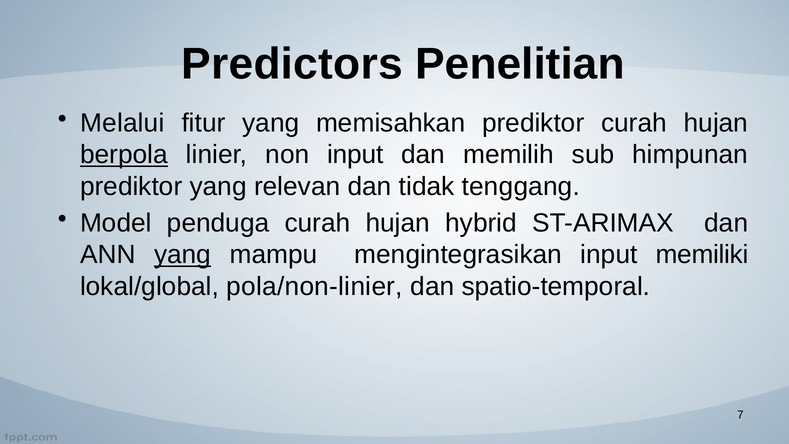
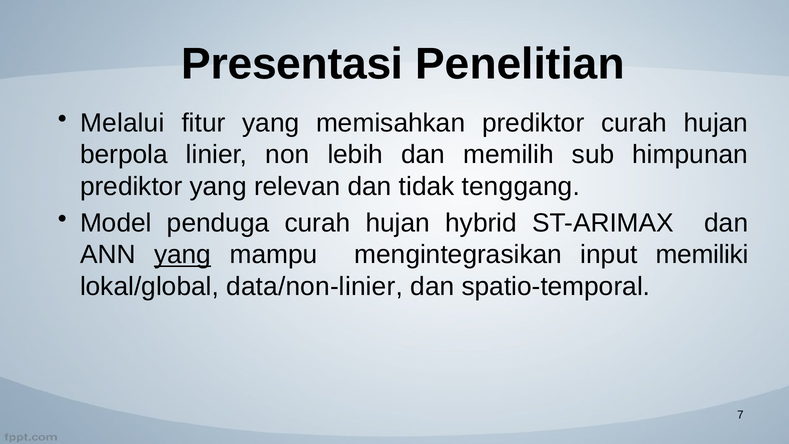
Predictors: Predictors -> Presentasi
berpola underline: present -> none
non input: input -> lebih
pola/non-linier: pola/non-linier -> data/non-linier
